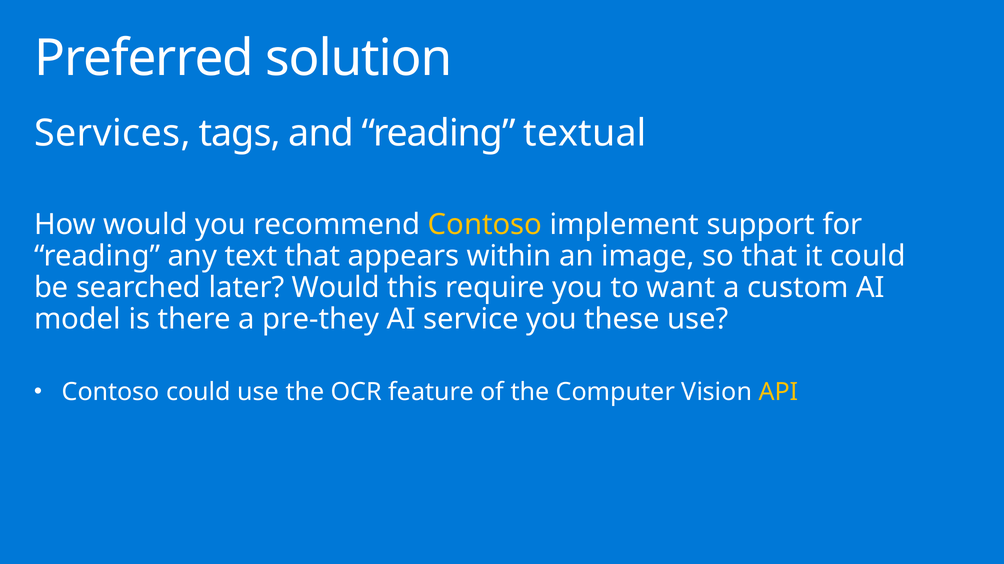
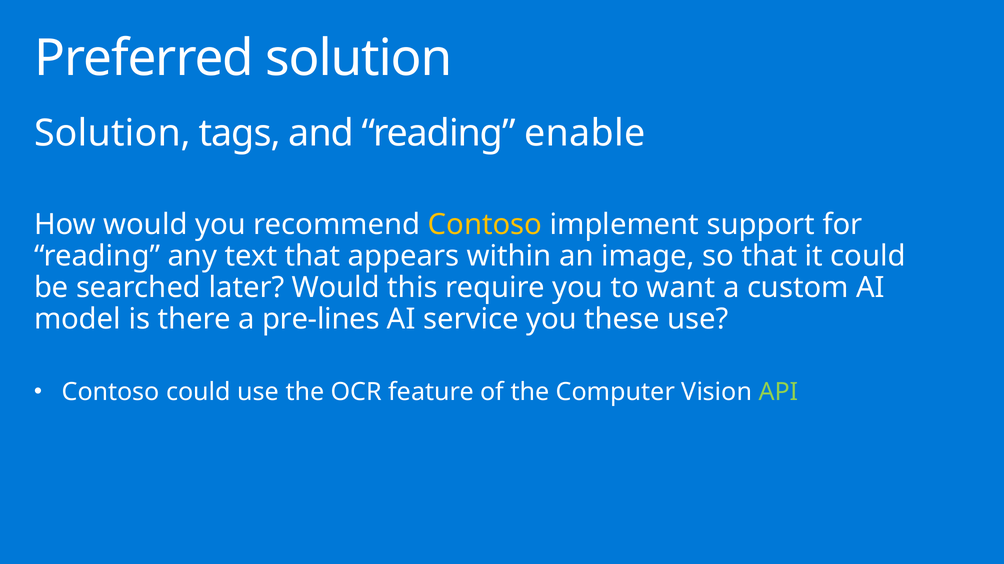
Services at (112, 134): Services -> Solution
textual: textual -> enable
pre-they: pre-they -> pre-lines
API colour: yellow -> light green
